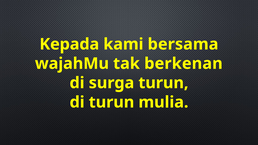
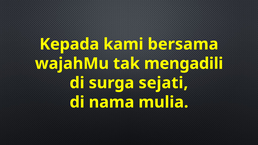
berkenan: berkenan -> mengadili
surga turun: turun -> sejati
di turun: turun -> nama
